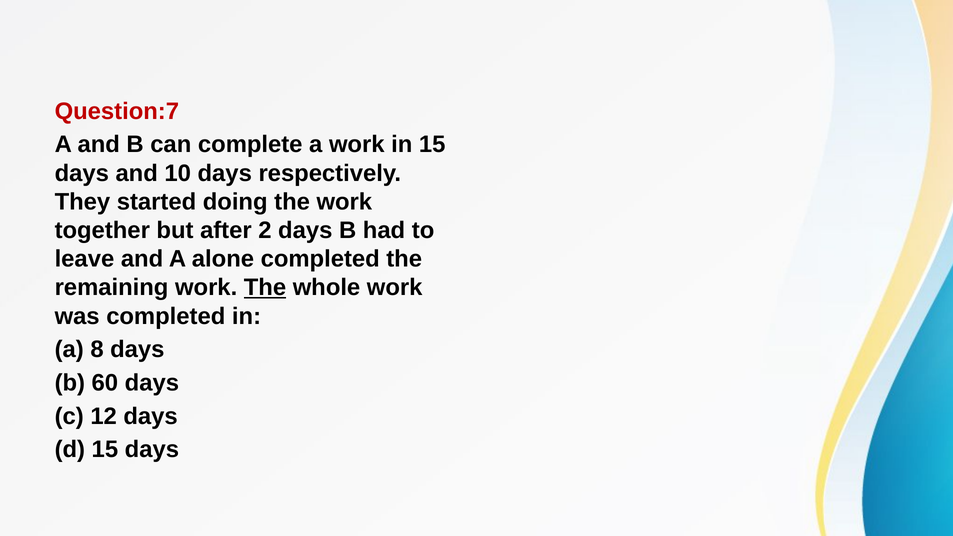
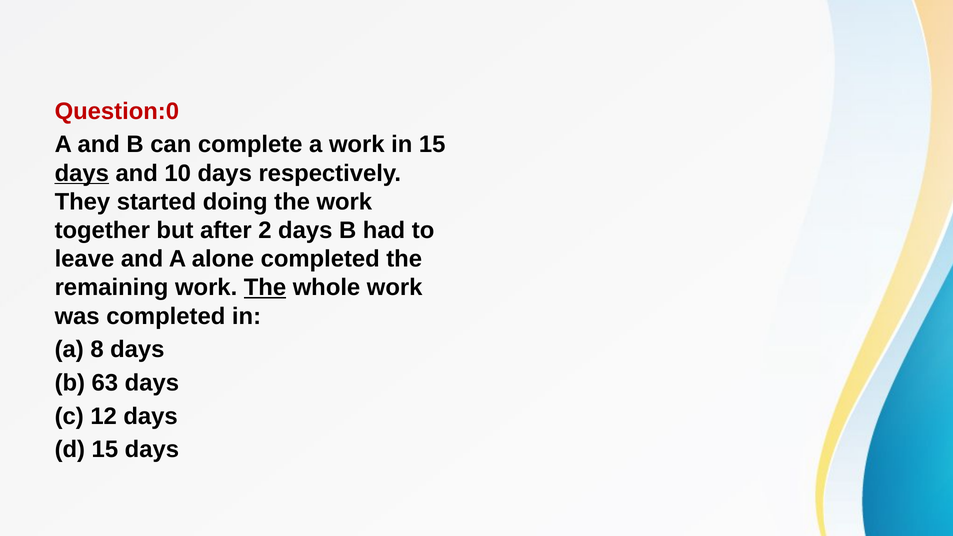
Question:7: Question:7 -> Question:0
days at (82, 173) underline: none -> present
60: 60 -> 63
